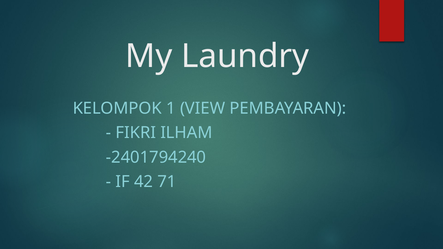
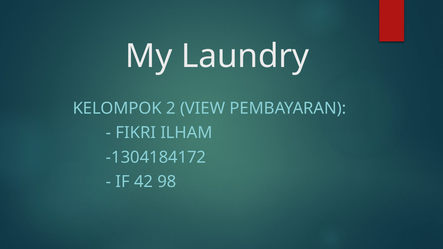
1: 1 -> 2
-2401794240: -2401794240 -> -1304184172
71: 71 -> 98
